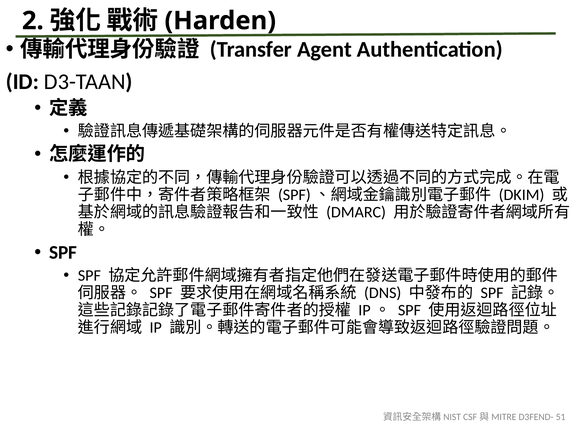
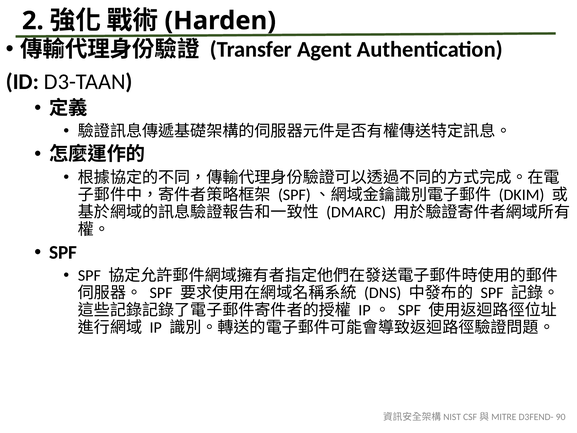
51: 51 -> 90
